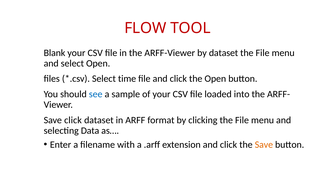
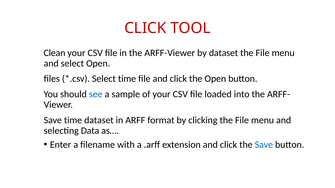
FLOW at (145, 28): FLOW -> CLICK
Blank: Blank -> Clean
Save click: click -> time
Save at (264, 145) colour: orange -> blue
